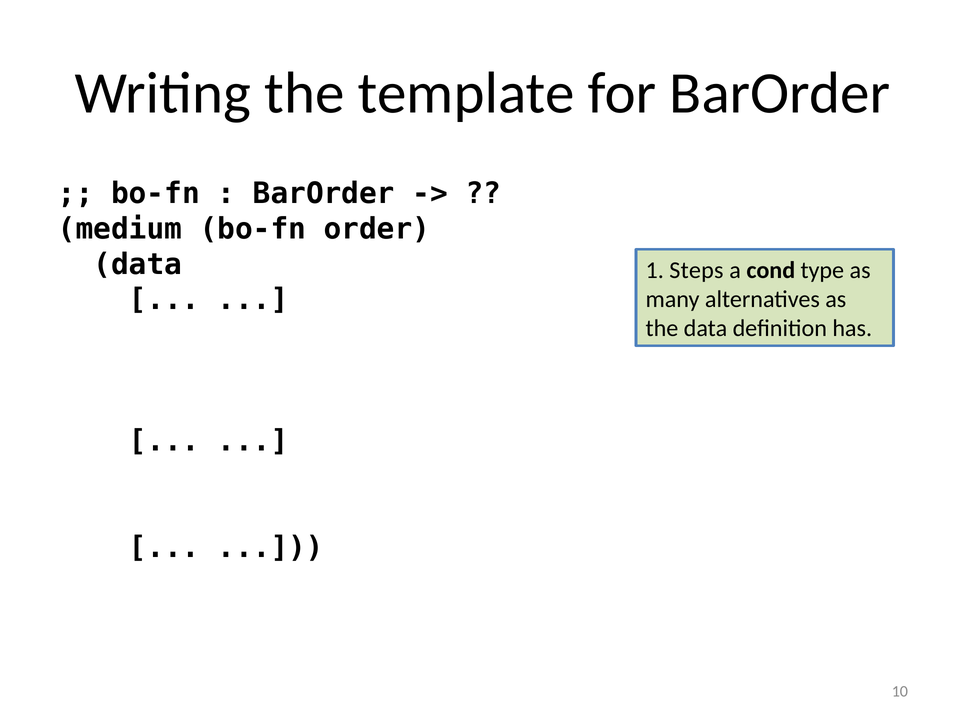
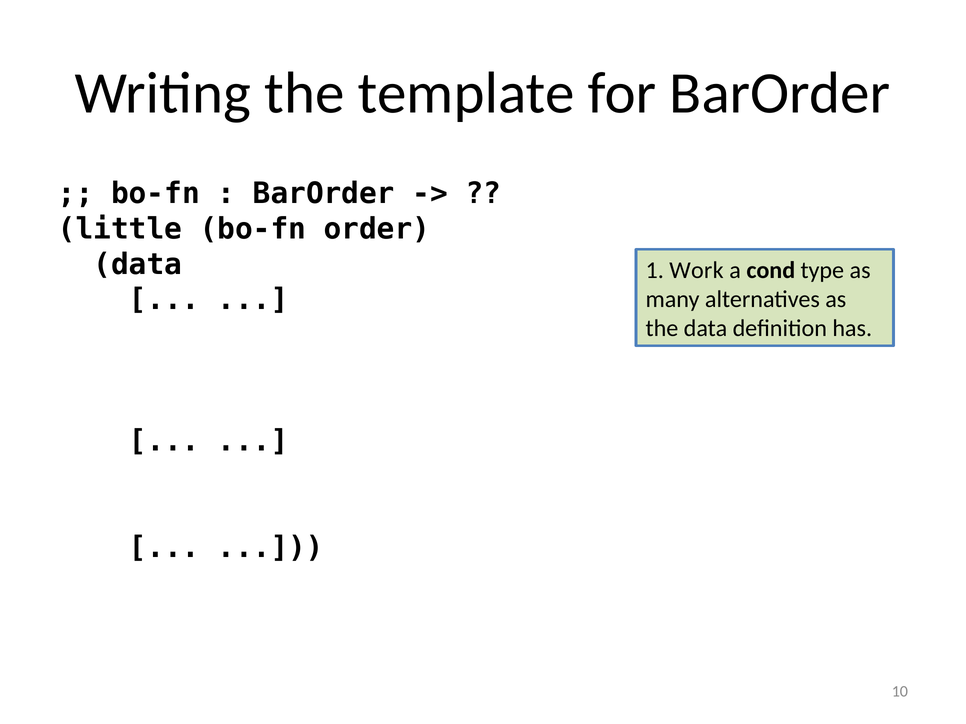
medium: medium -> little
Steps: Steps -> Work
